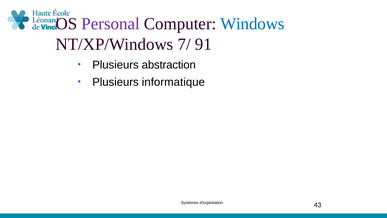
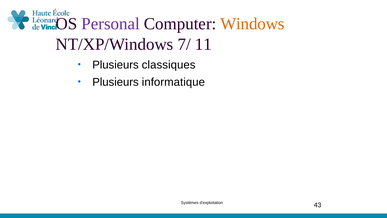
Windows colour: blue -> orange
91: 91 -> 11
abstraction: abstraction -> classiques
